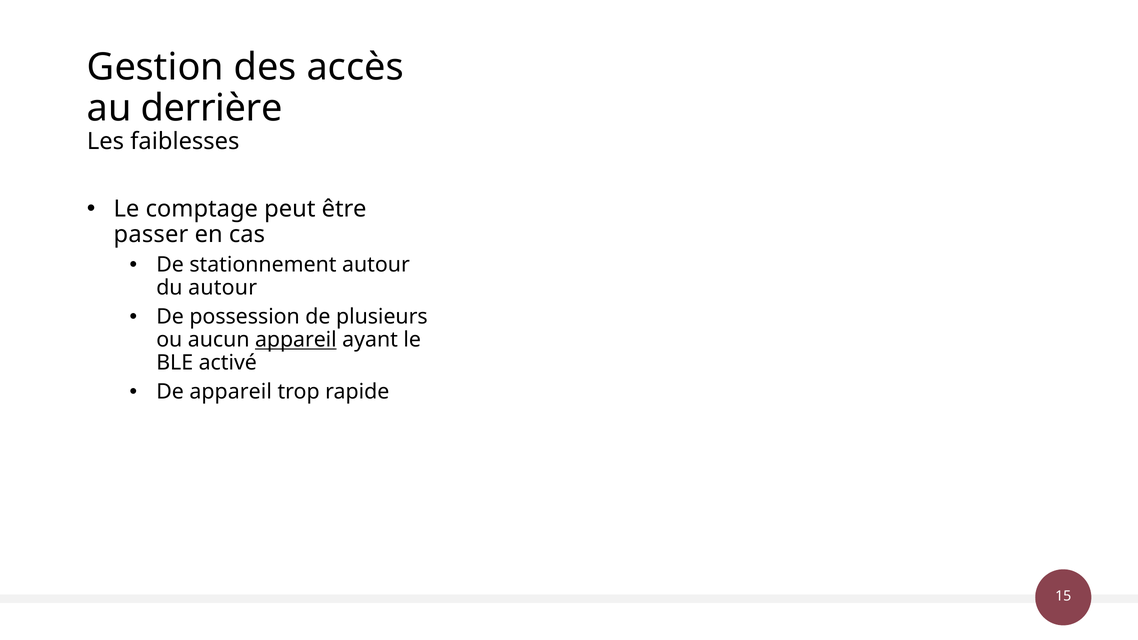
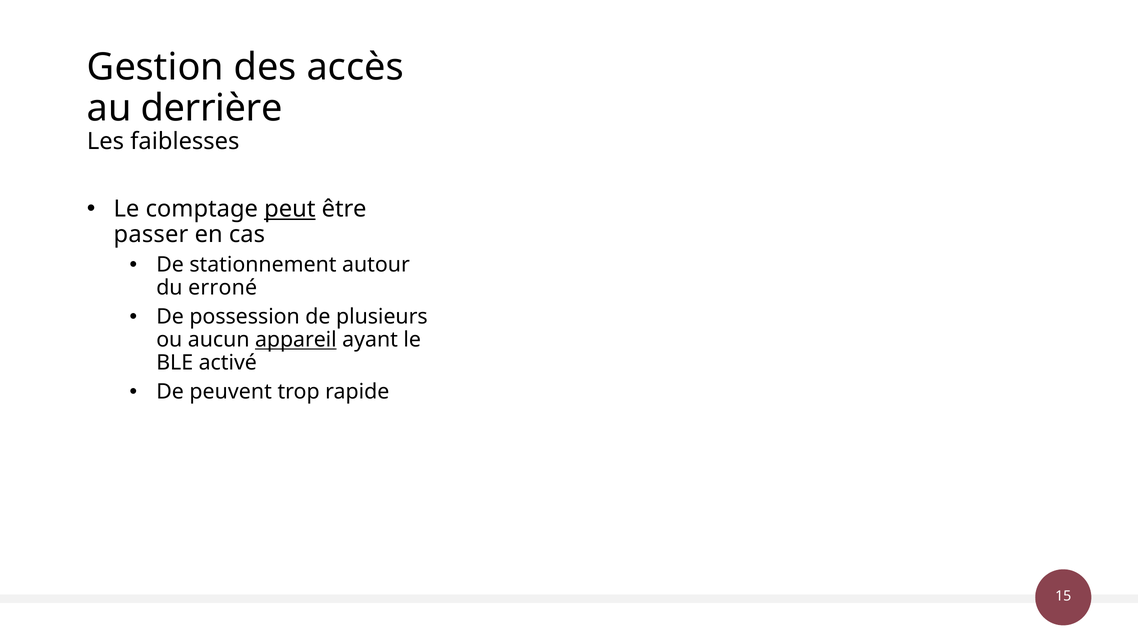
peut underline: none -> present
du autour: autour -> erroné
De appareil: appareil -> peuvent
